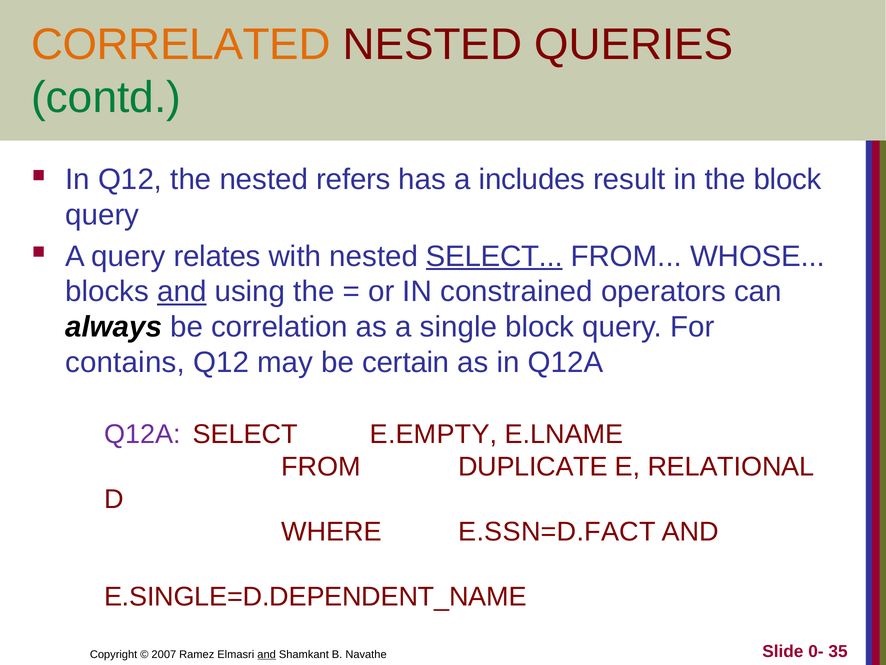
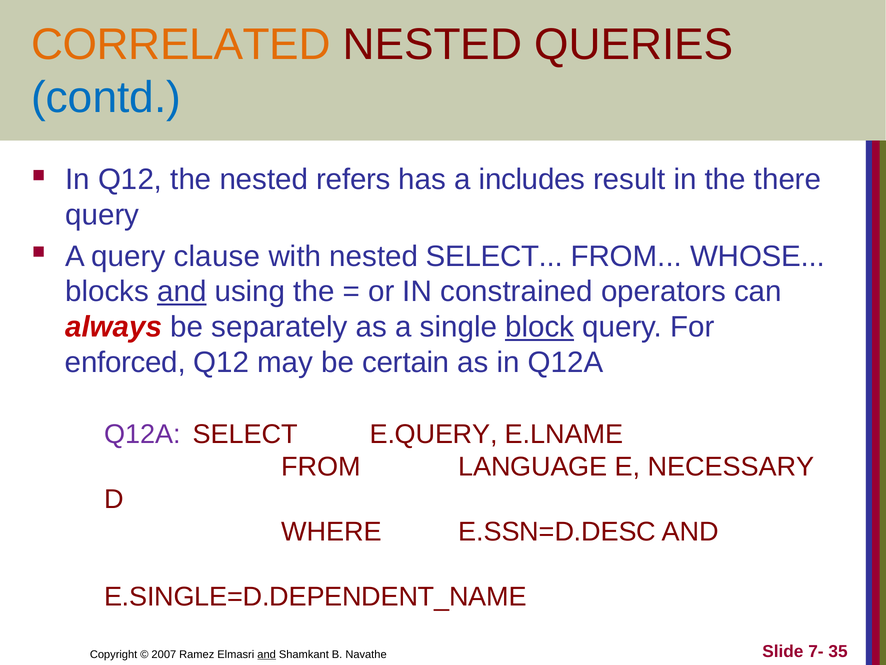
contd colour: green -> blue
the block: block -> there
relates: relates -> clause
SELECT at (494, 256) underline: present -> none
always colour: black -> red
correlation: correlation -> separately
block at (540, 327) underline: none -> present
contains: contains -> enforced
E.EMPTY: E.EMPTY -> E.QUERY
DUPLICATE: DUPLICATE -> LANGUAGE
RELATIONAL: RELATIONAL -> NECESSARY
E.SSN=D.FACT: E.SSN=D.FACT -> E.SSN=D.DESC
0-: 0- -> 7-
